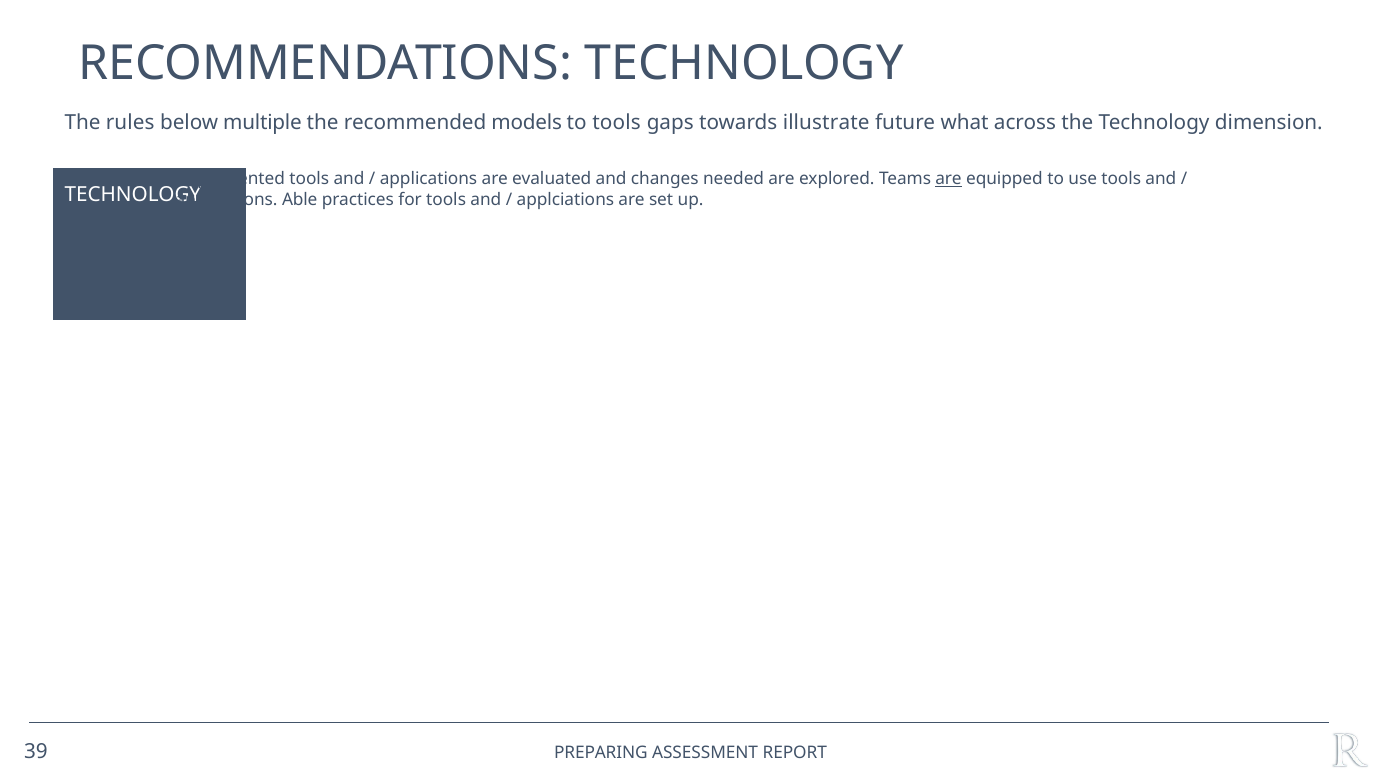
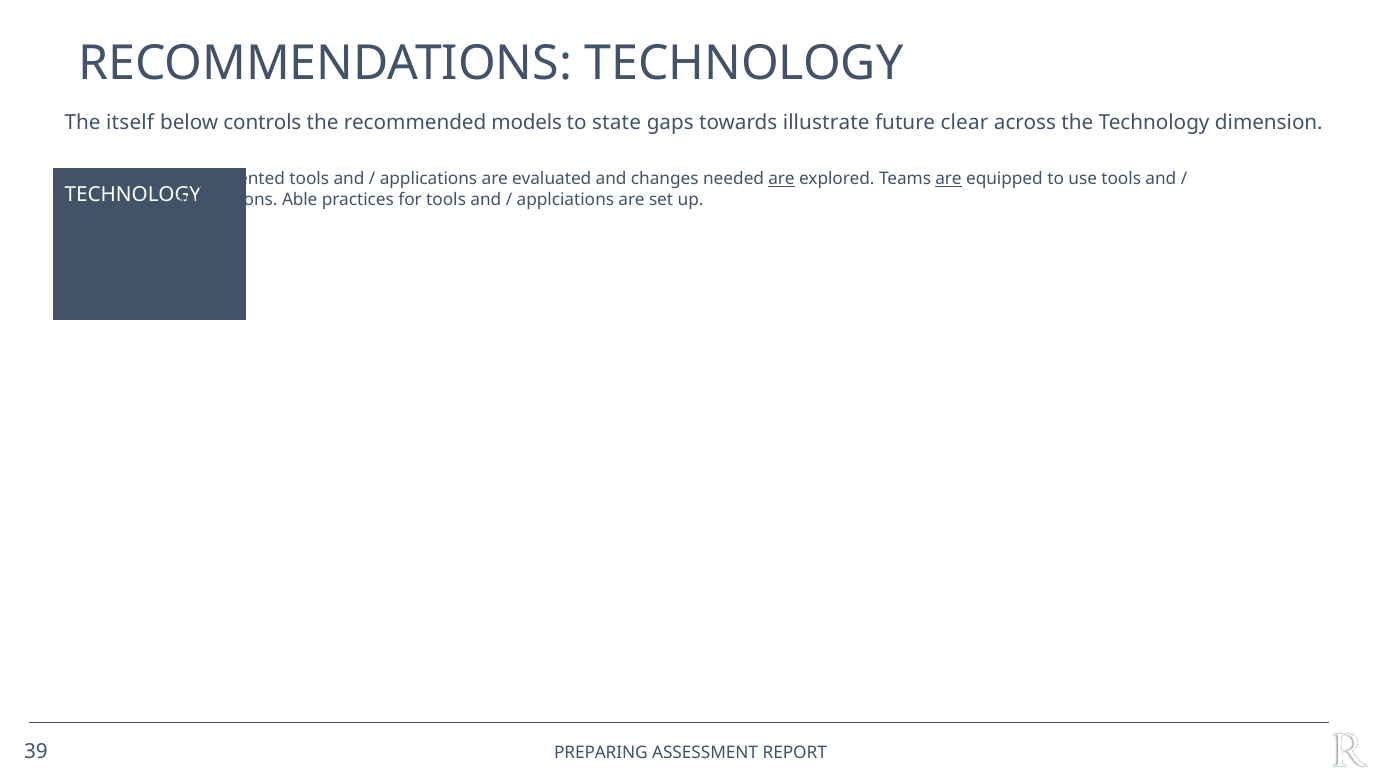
rules: rules -> itself
multiple: multiple -> controls
to tools: tools -> state
what: what -> clear
are at (782, 179) underline: none -> present
